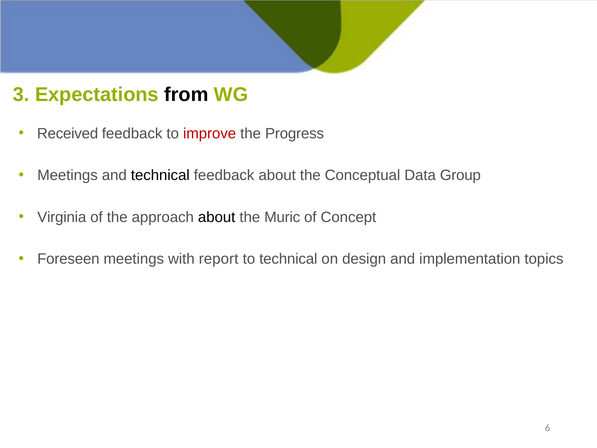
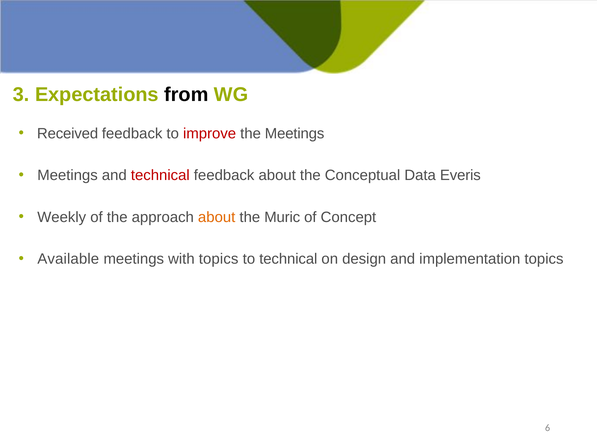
the Progress: Progress -> Meetings
technical at (160, 175) colour: black -> red
Group: Group -> Everis
Virginia: Virginia -> Weekly
about at (217, 217) colour: black -> orange
Foreseen: Foreseen -> Available
with report: report -> topics
